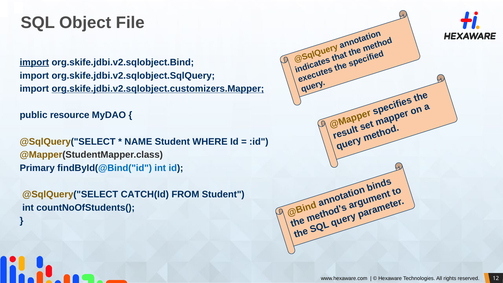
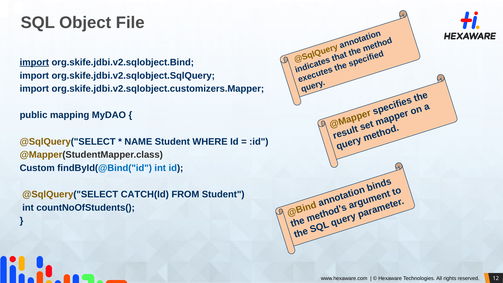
org.skife.jdbi.v2.sqlobject.customizers.Mapper underline: present -> none
resource: resource -> mapping
Primary: Primary -> Custom
